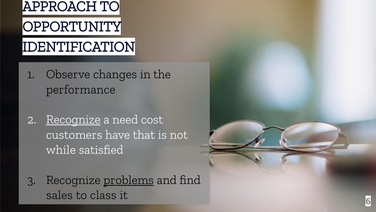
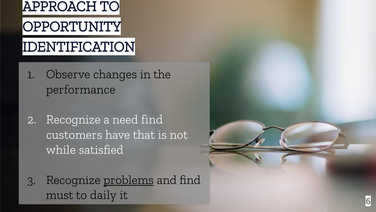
Recognize at (73, 119) underline: present -> none
need cost: cost -> find
sales: sales -> must
class: class -> daily
